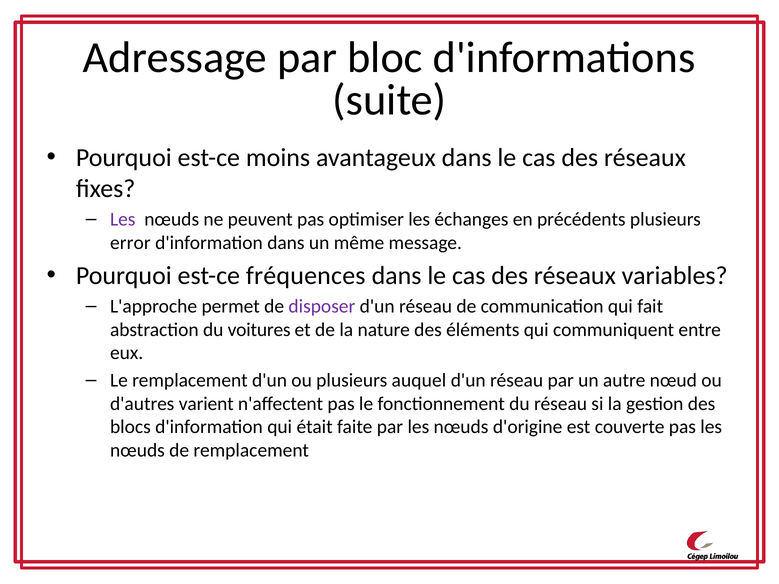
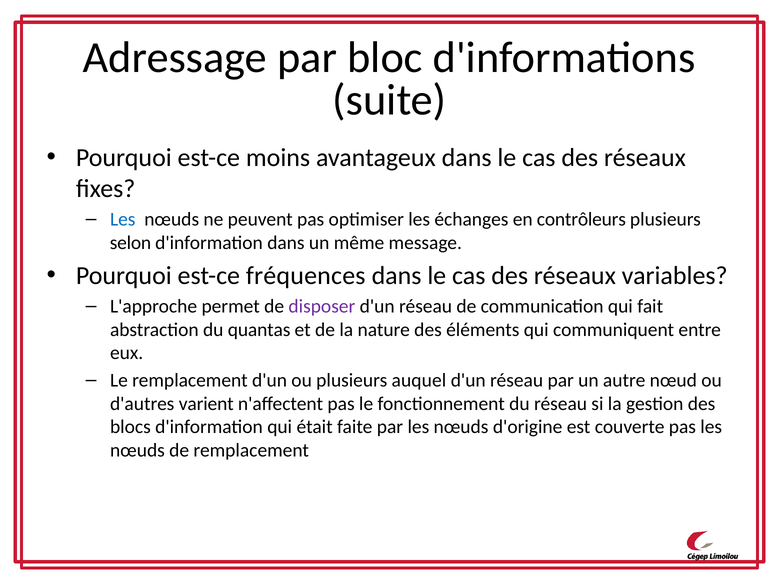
Les at (123, 219) colour: purple -> blue
précédents: précédents -> contrôleurs
error: error -> selon
voitures: voitures -> quantas
